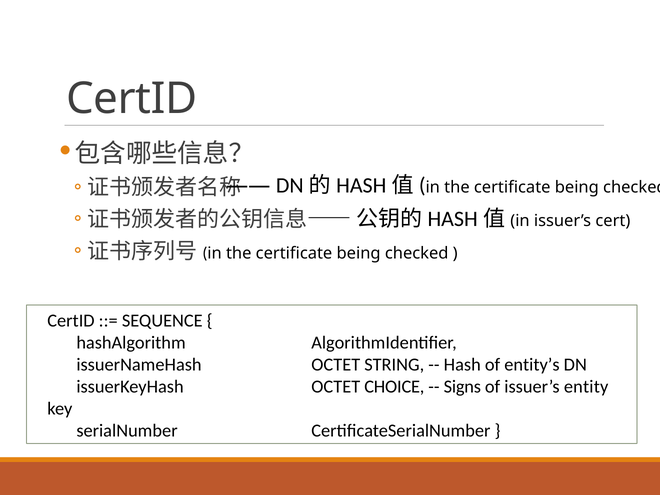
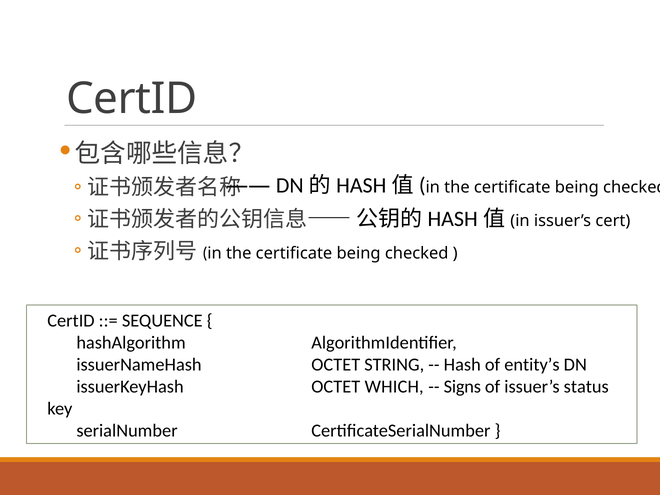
CHOICE: CHOICE -> WHICH
entity: entity -> status
